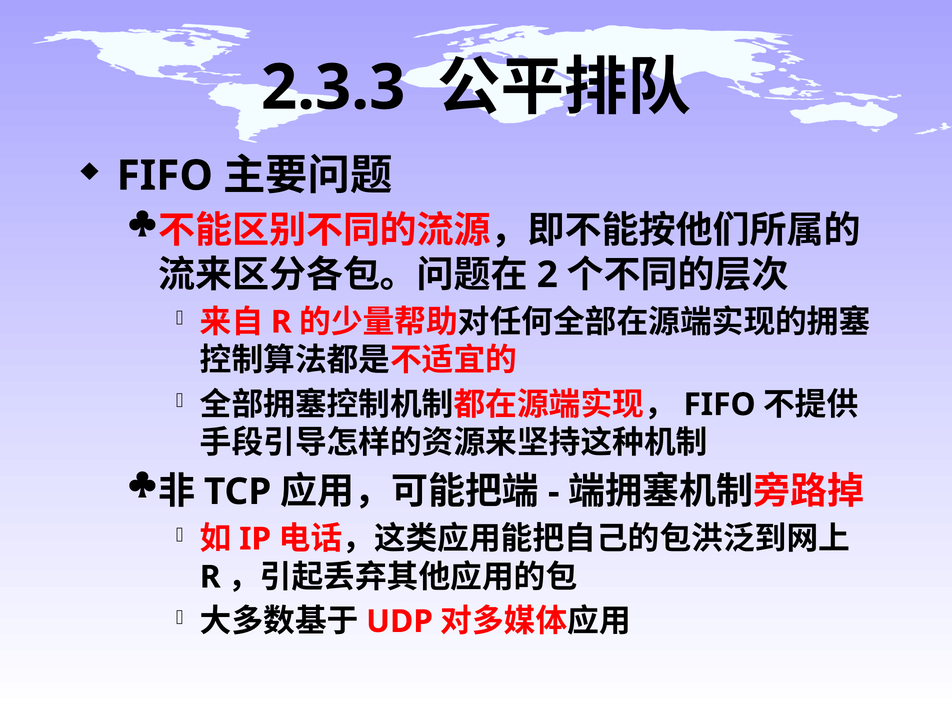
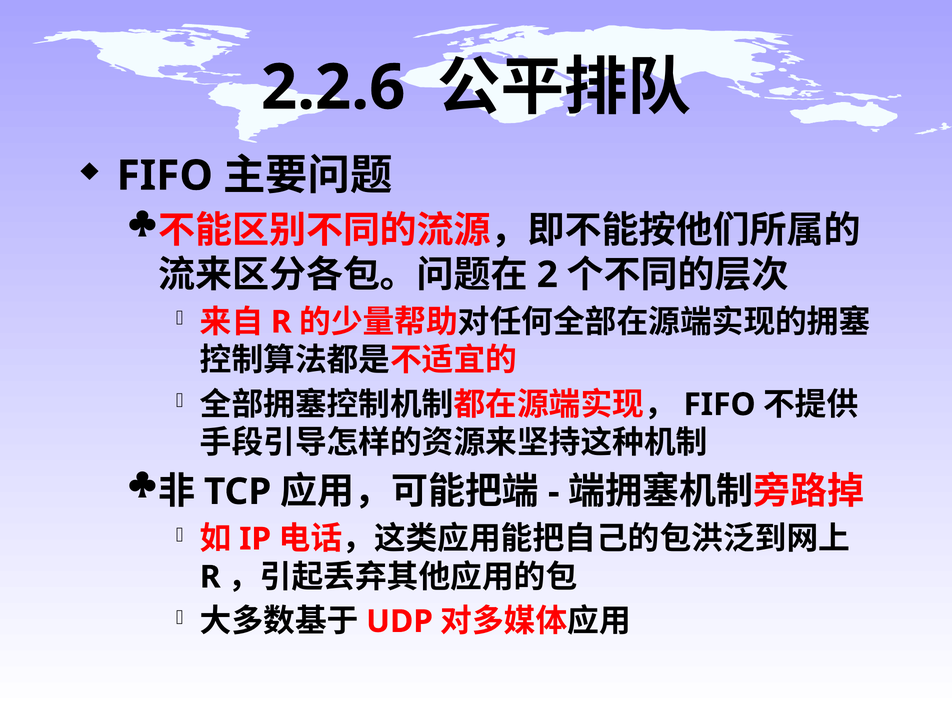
2.3.3: 2.3.3 -> 2.2.6
